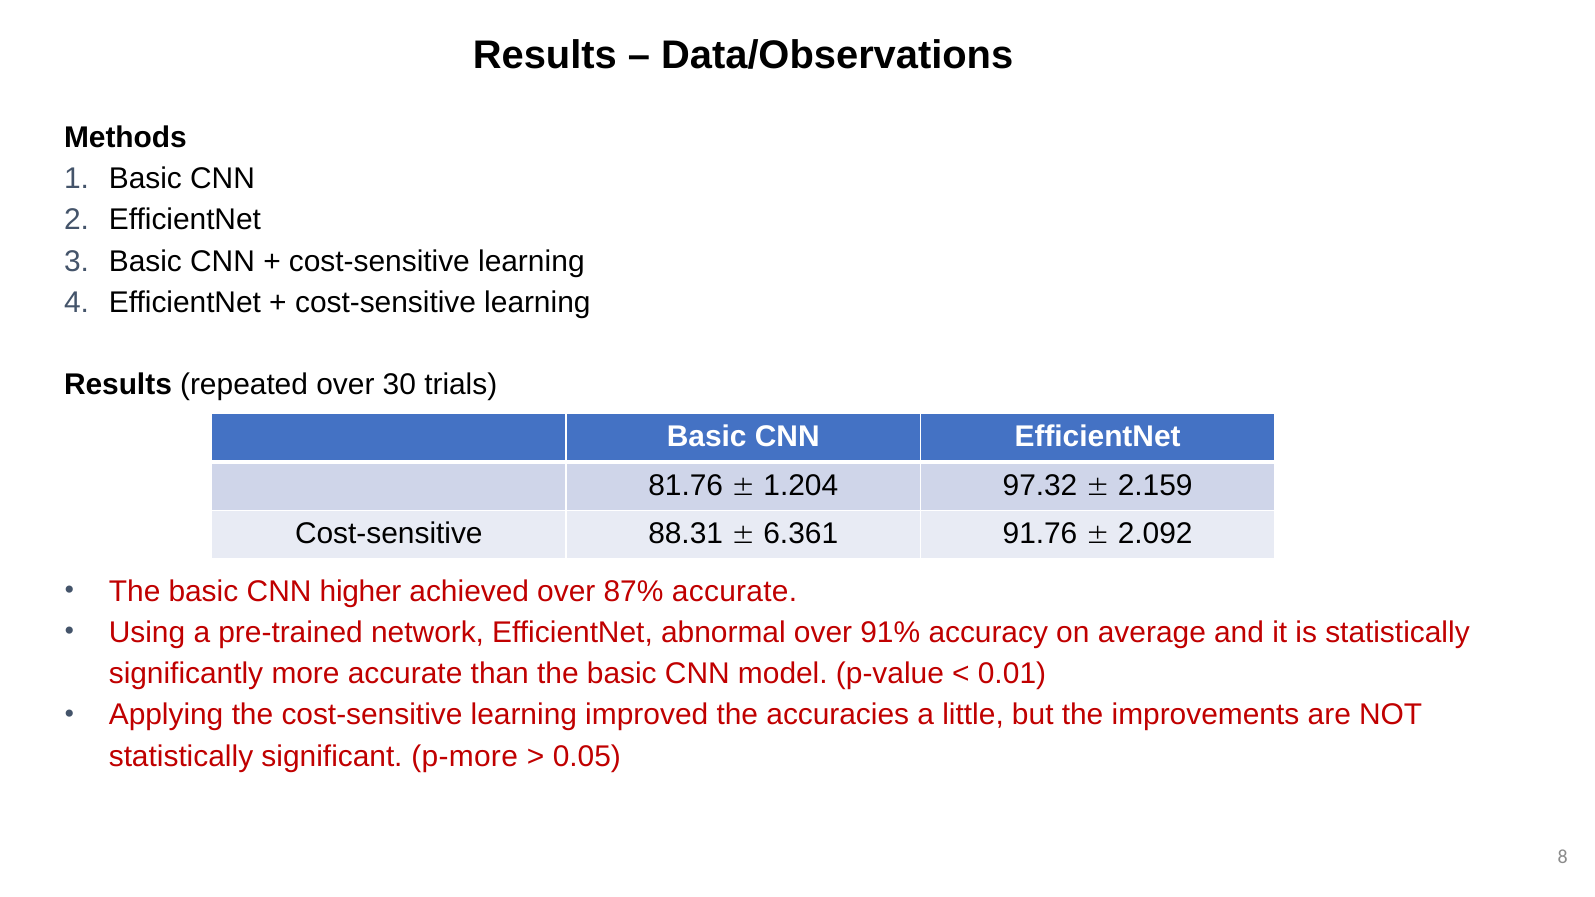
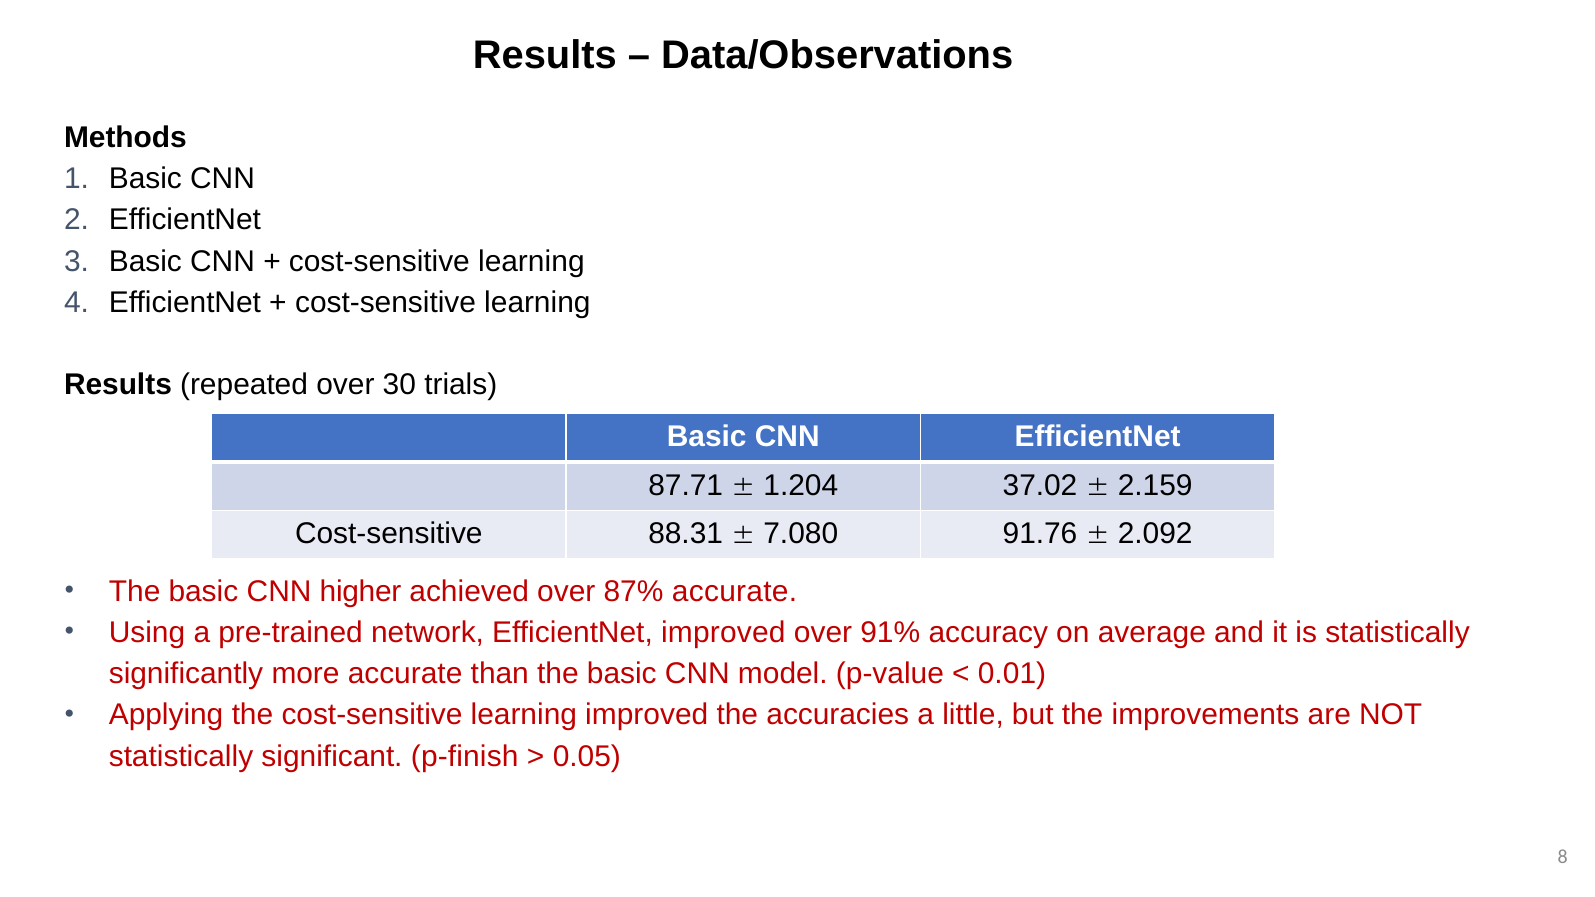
81.76: 81.76 -> 87.71
97.32: 97.32 -> 37.02
6.361: 6.361 -> 7.080
EfficientNet abnormal: abnormal -> improved
p-more: p-more -> p-finish
